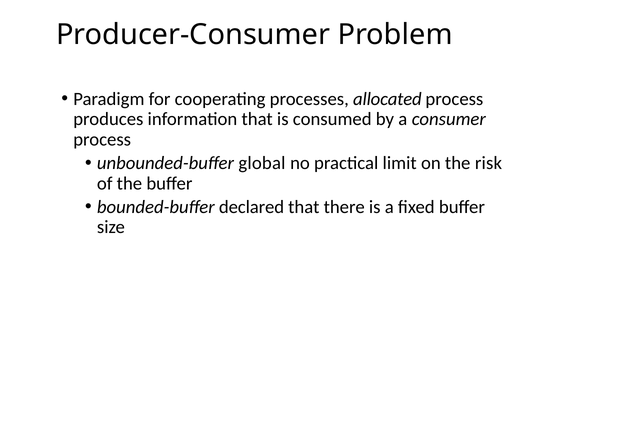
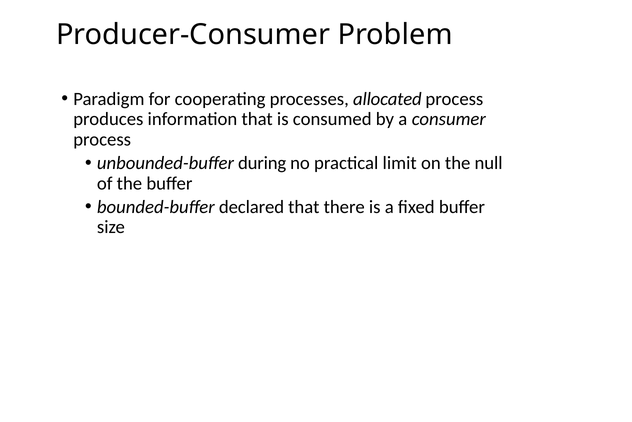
global: global -> during
risk: risk -> null
